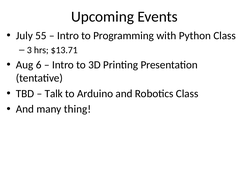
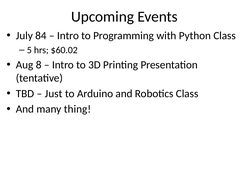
55: 55 -> 84
3: 3 -> 5
$13.71: $13.71 -> $60.02
6: 6 -> 8
Talk: Talk -> Just
